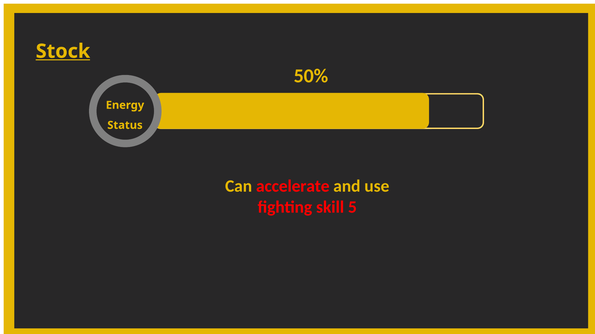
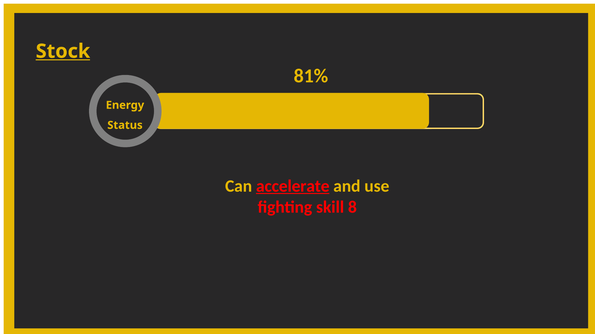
50%: 50% -> 81%
accelerate underline: none -> present
5: 5 -> 8
